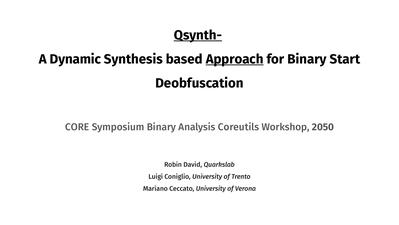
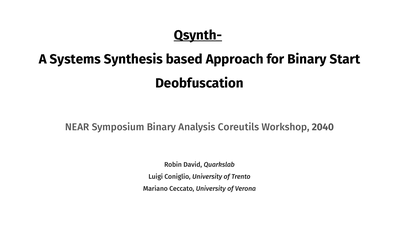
Dynamic: Dynamic -> Systems
Approach underline: present -> none
CORE: CORE -> NEAR
2050: 2050 -> 2040
